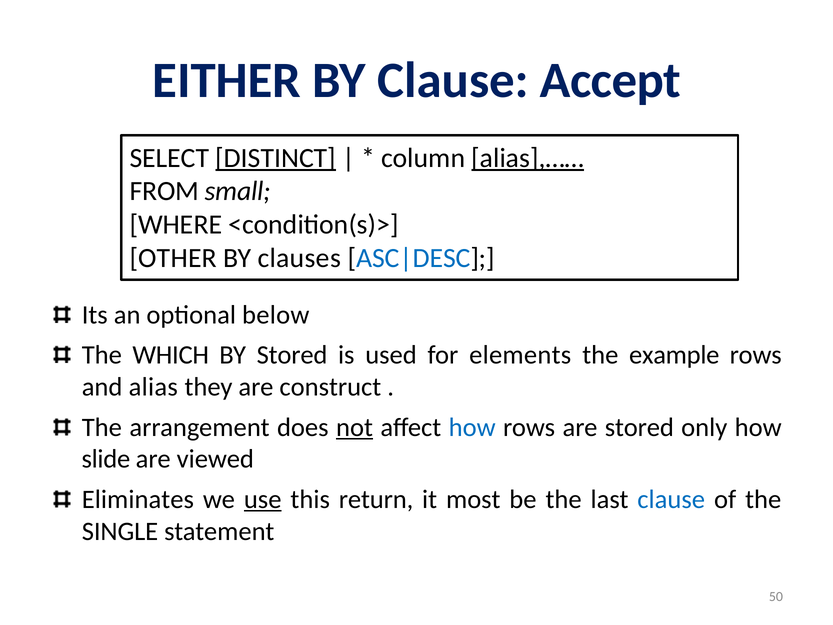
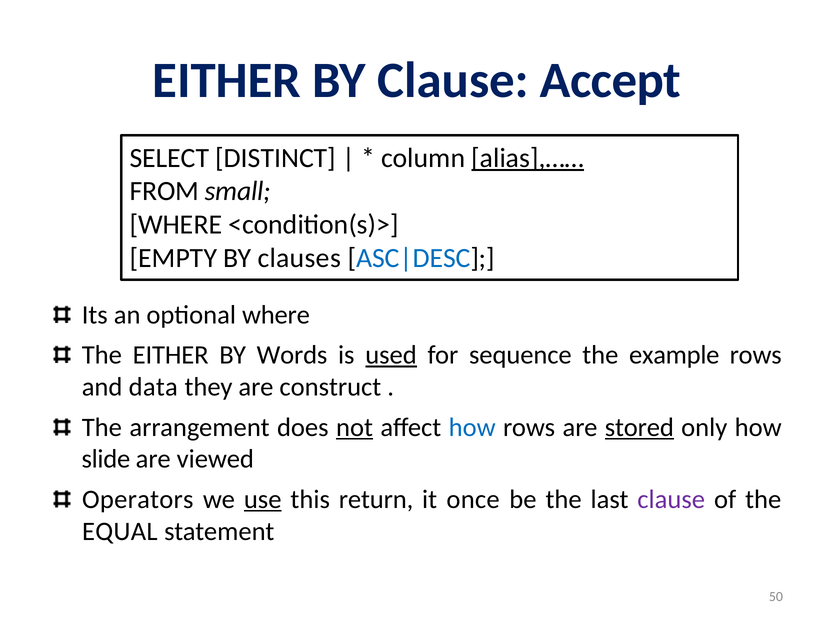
DISTINCT underline: present -> none
OTHER: OTHER -> EMPTY
optional below: below -> where
The WHICH: WHICH -> EITHER
BY Stored: Stored -> Words
used underline: none -> present
elements: elements -> sequence
alias: alias -> data
stored at (639, 427) underline: none -> present
Eliminates: Eliminates -> Operators
most: most -> once
clause at (671, 499) colour: blue -> purple
SINGLE: SINGLE -> EQUAL
